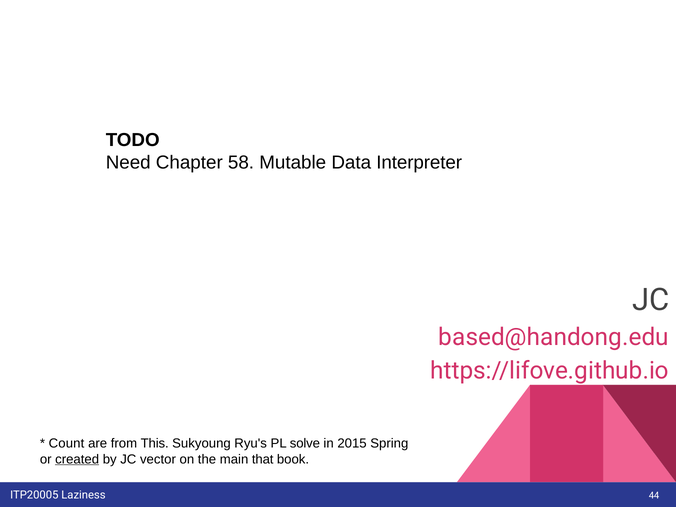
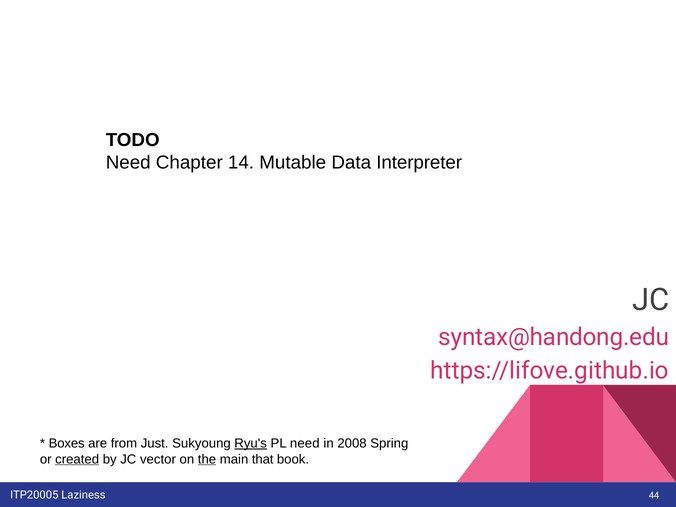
58: 58 -> 14
based@handong.edu: based@handong.edu -> syntax@handong.edu
Count: Count -> Boxes
This: This -> Just
Ryu's underline: none -> present
PL solve: solve -> need
2015: 2015 -> 2008
the underline: none -> present
